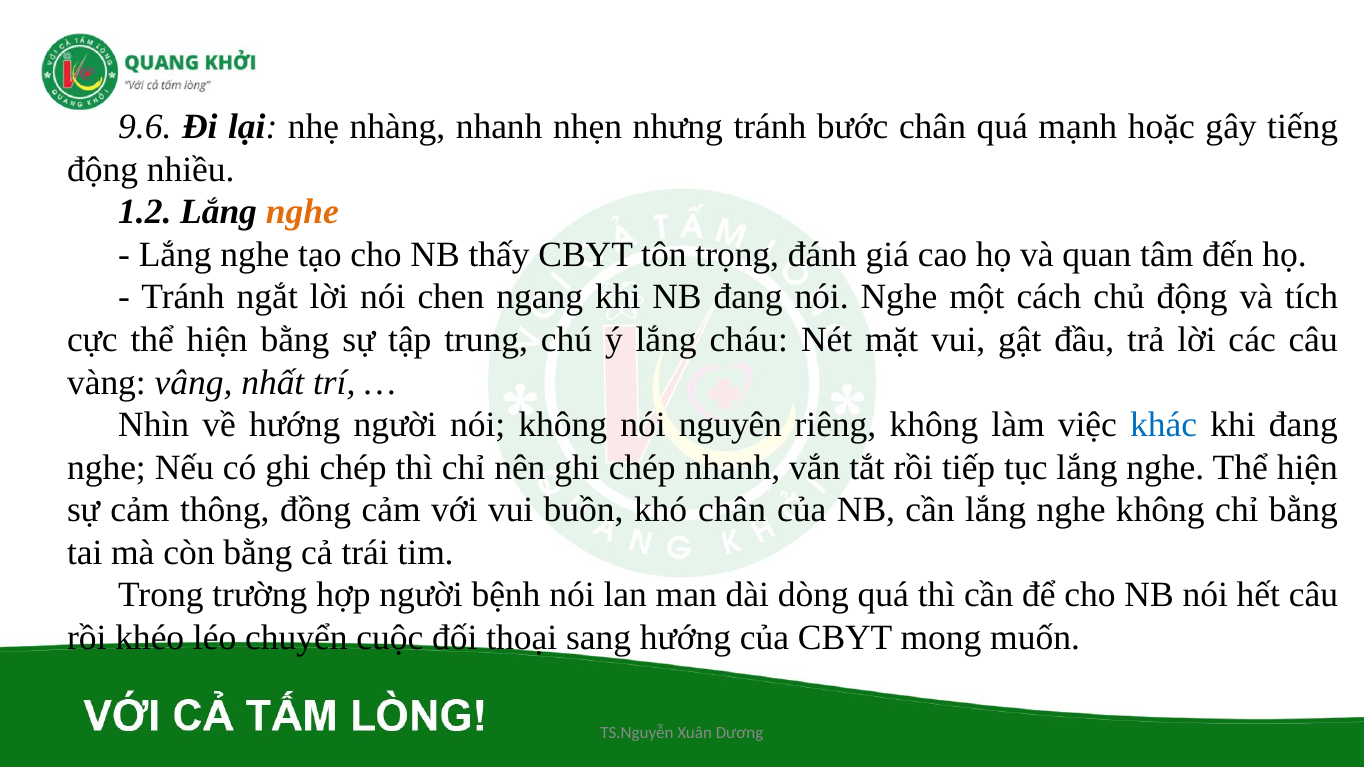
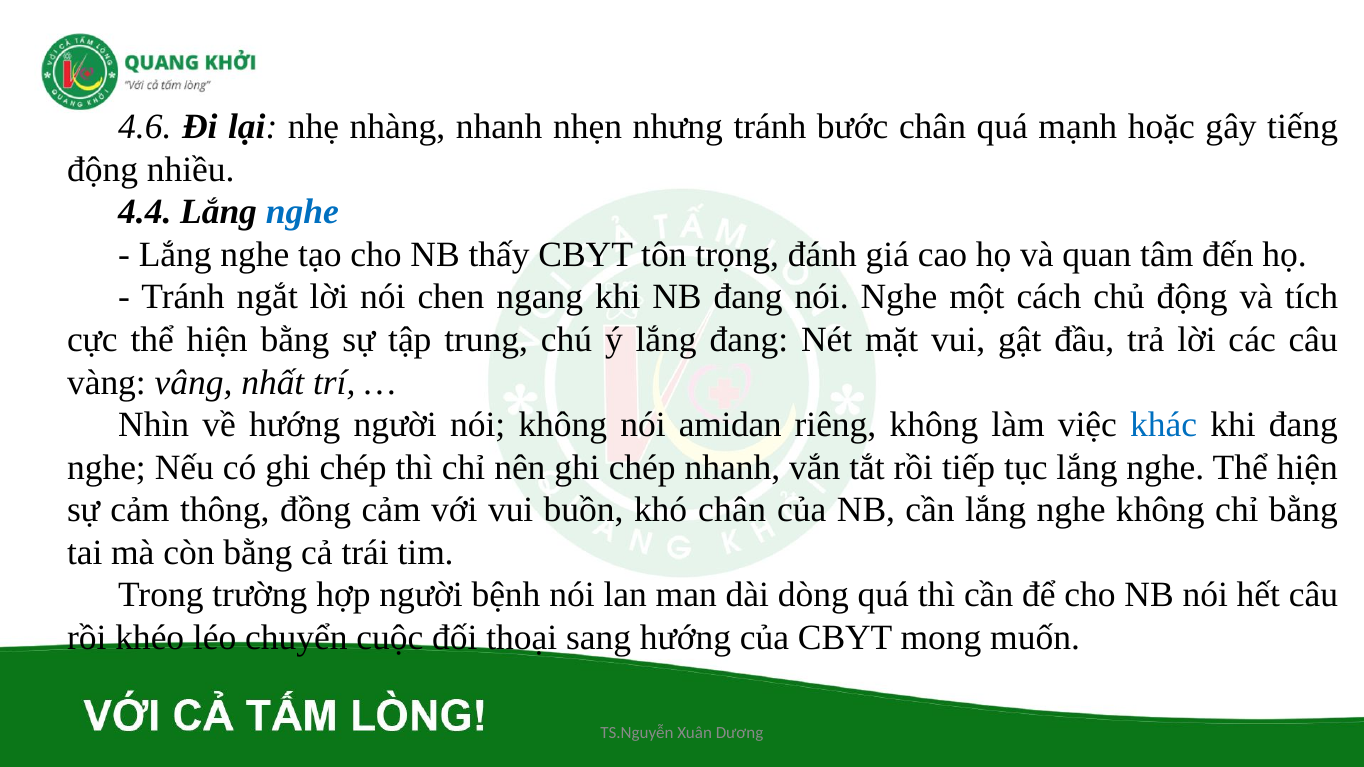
9.6: 9.6 -> 4.6
1.2: 1.2 -> 4.4
nghe at (302, 212) colour: orange -> blue
lắng cháu: cháu -> đang
nguyên: nguyên -> amidan
